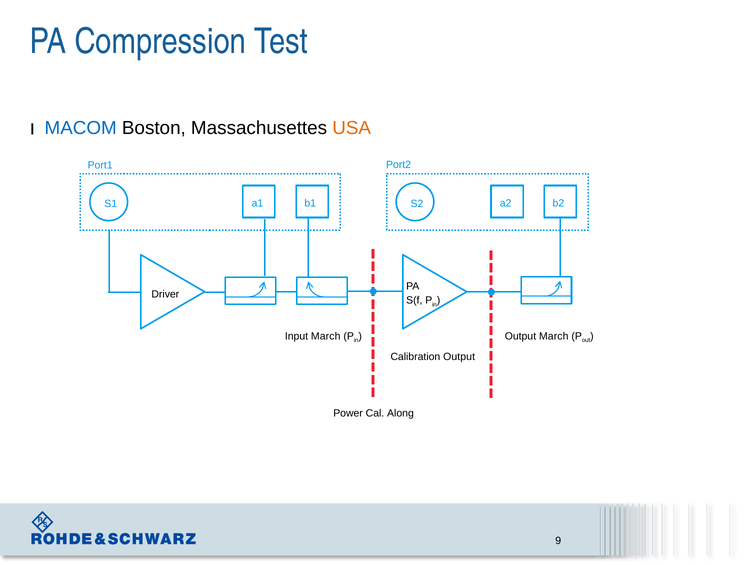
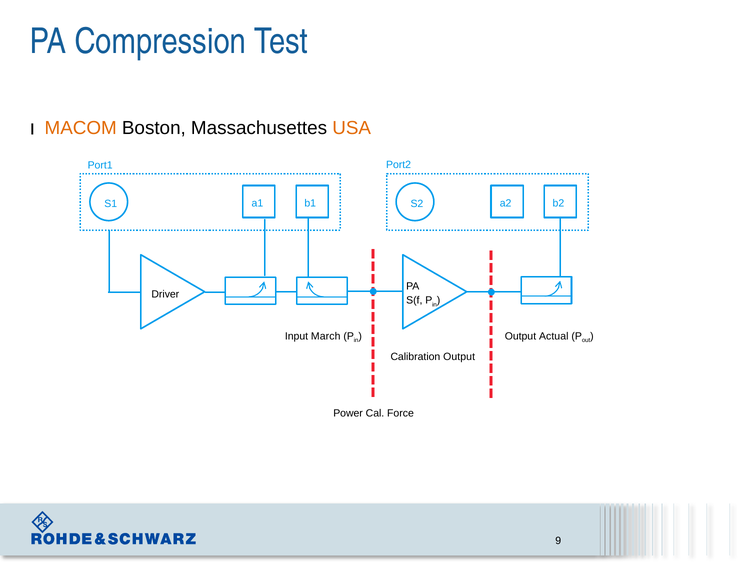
MACOM colour: blue -> orange
Output March: March -> Actual
Along: Along -> Force
